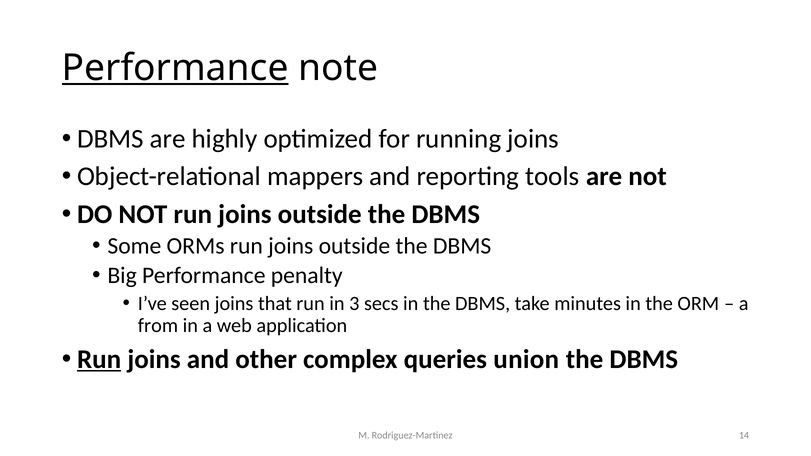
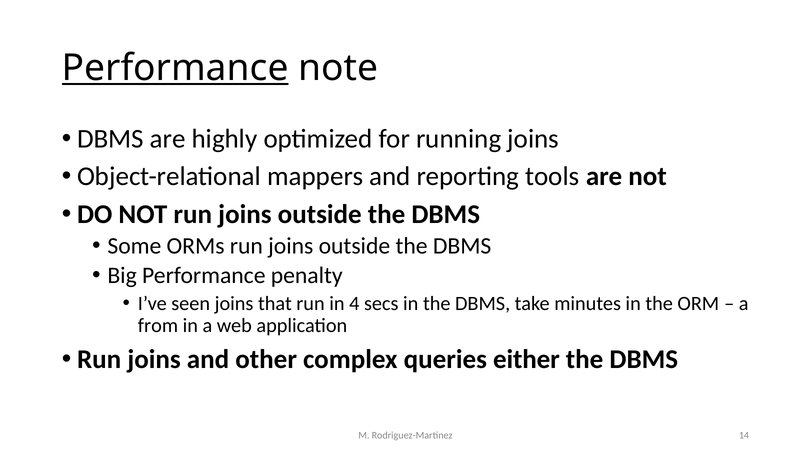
3: 3 -> 4
Run at (99, 359) underline: present -> none
union: union -> either
